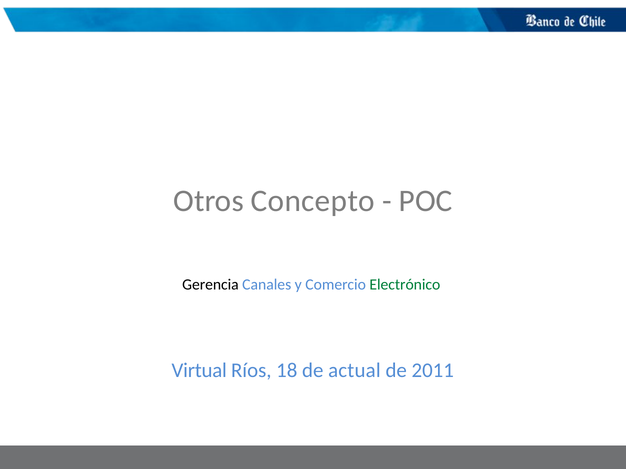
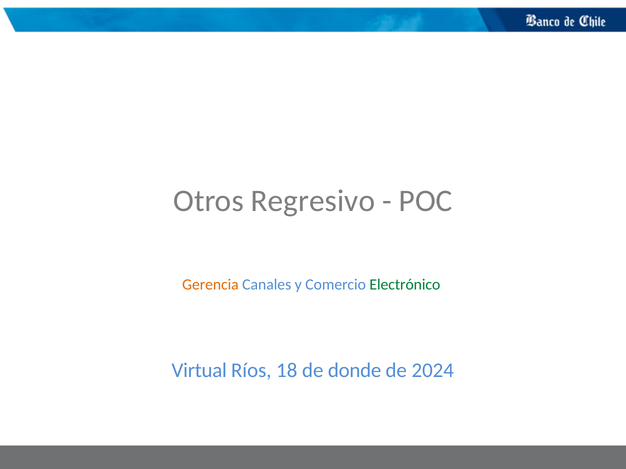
Concepto: Concepto -> Regresivo
Gerencia colour: black -> orange
actual: actual -> donde
2011: 2011 -> 2024
